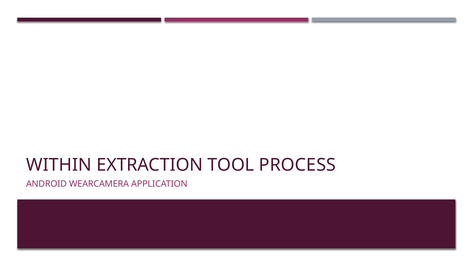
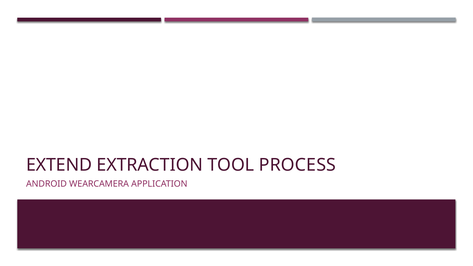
WITHIN: WITHIN -> EXTEND
